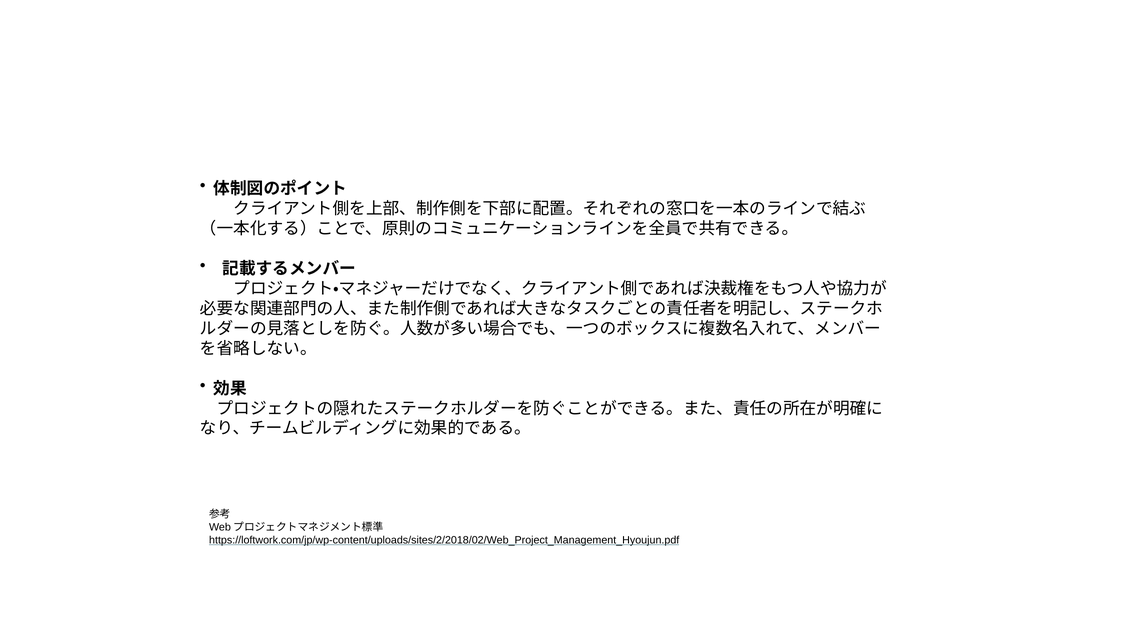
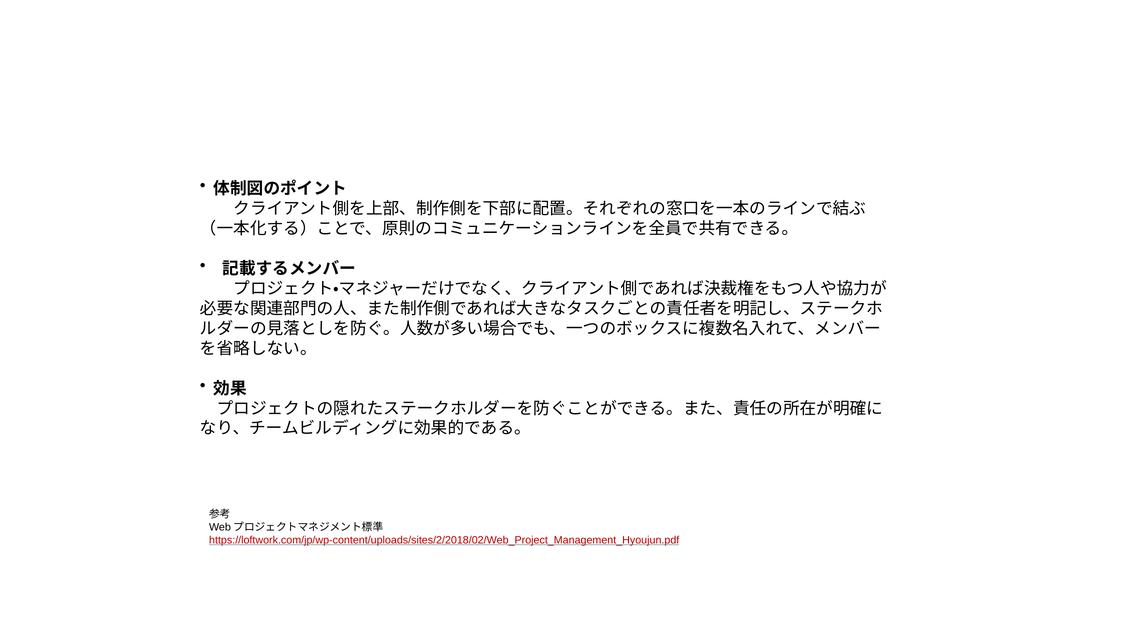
https://loftwork.com/jp/wp-content/uploads/sites/2/2018/02/Web_Project_Management_Hyoujun.pdf colour: black -> red
